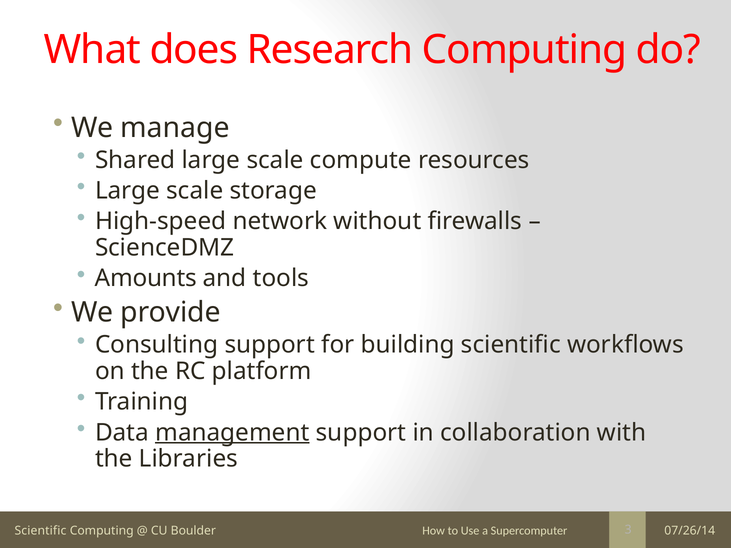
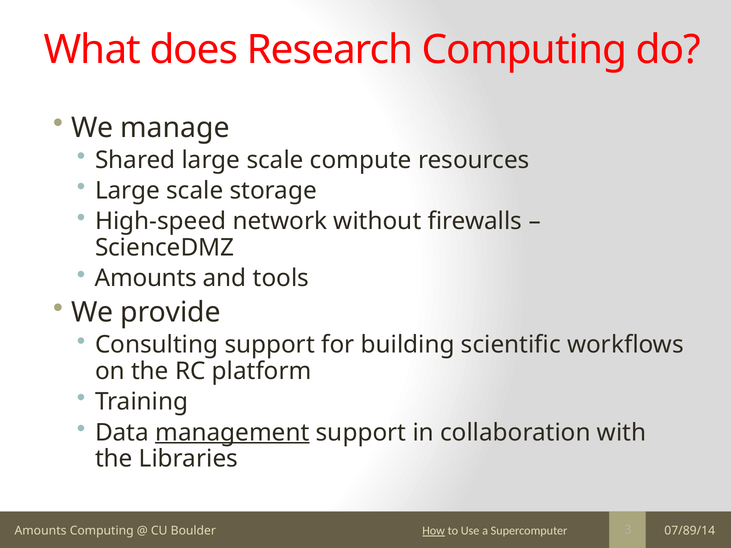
Scientific at (40, 531): Scientific -> Amounts
How underline: none -> present
07/26/14: 07/26/14 -> 07/89/14
